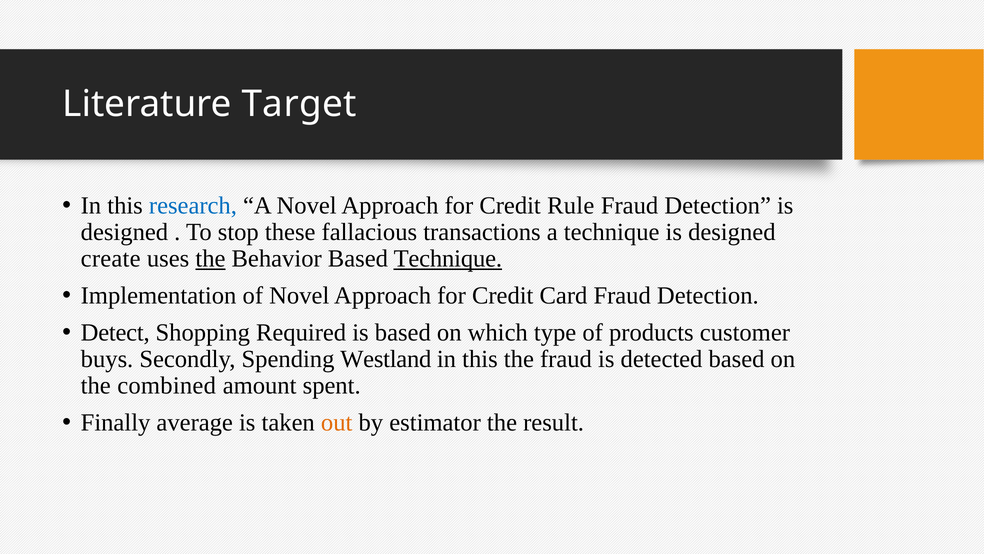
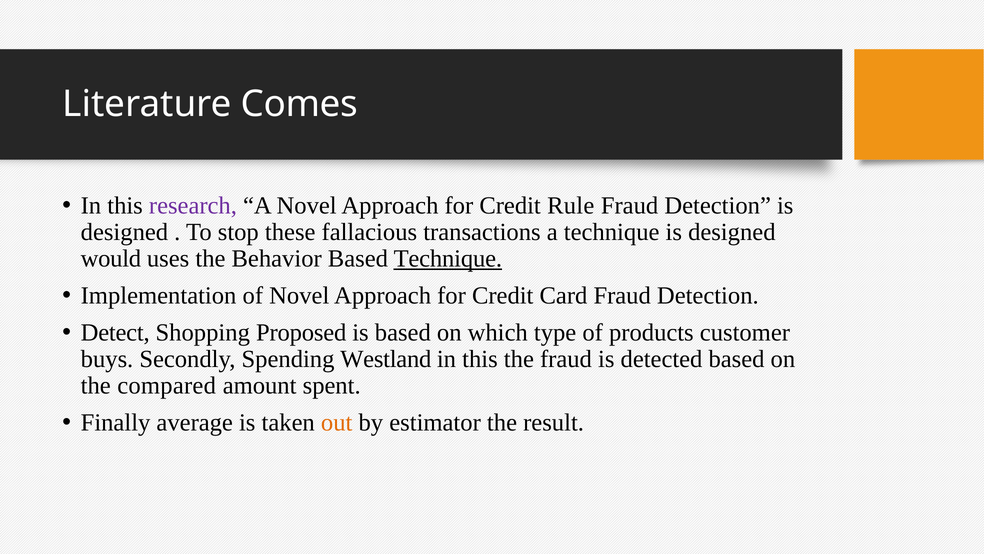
Target: Target -> Comes
research colour: blue -> purple
create: create -> would
the at (210, 259) underline: present -> none
Required: Required -> Proposed
combined: combined -> compared
